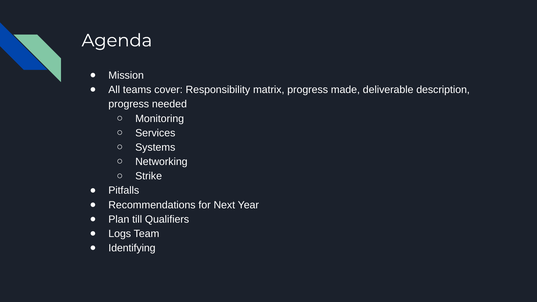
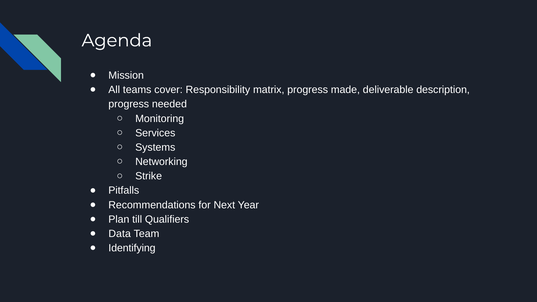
Logs: Logs -> Data
